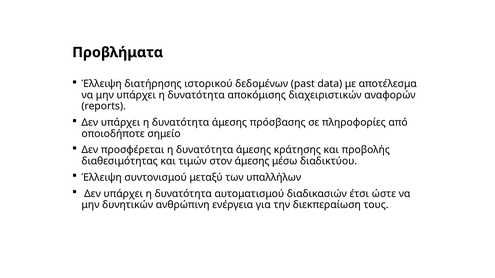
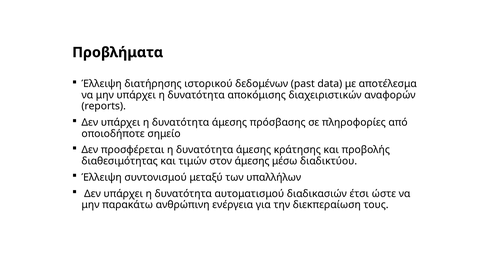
δυνητικών: δυνητικών -> παρακάτω
